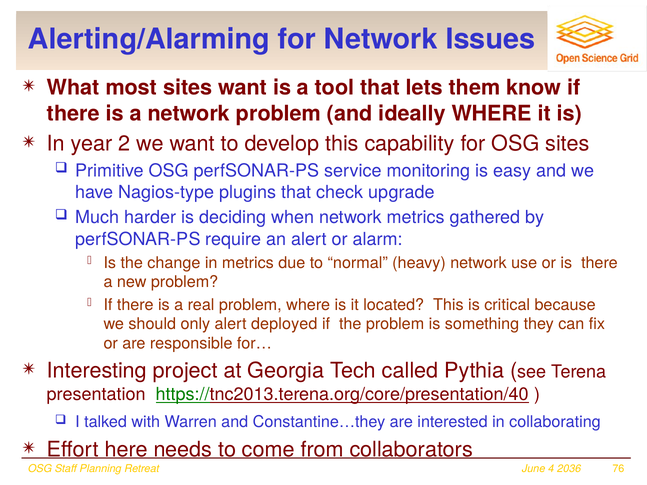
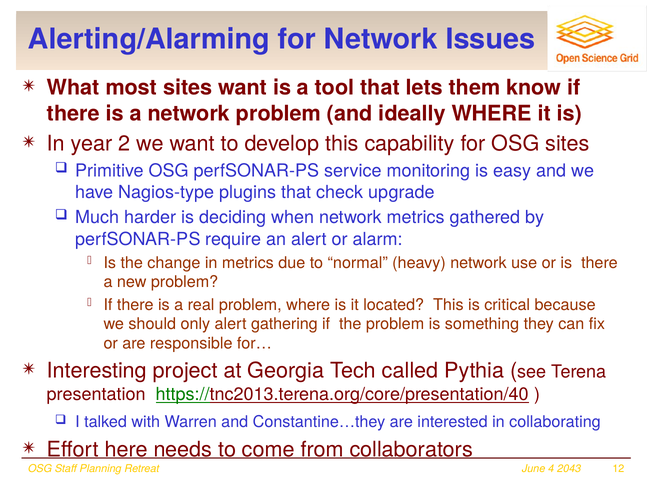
deployed: deployed -> gathering
2036: 2036 -> 2043
76: 76 -> 12
